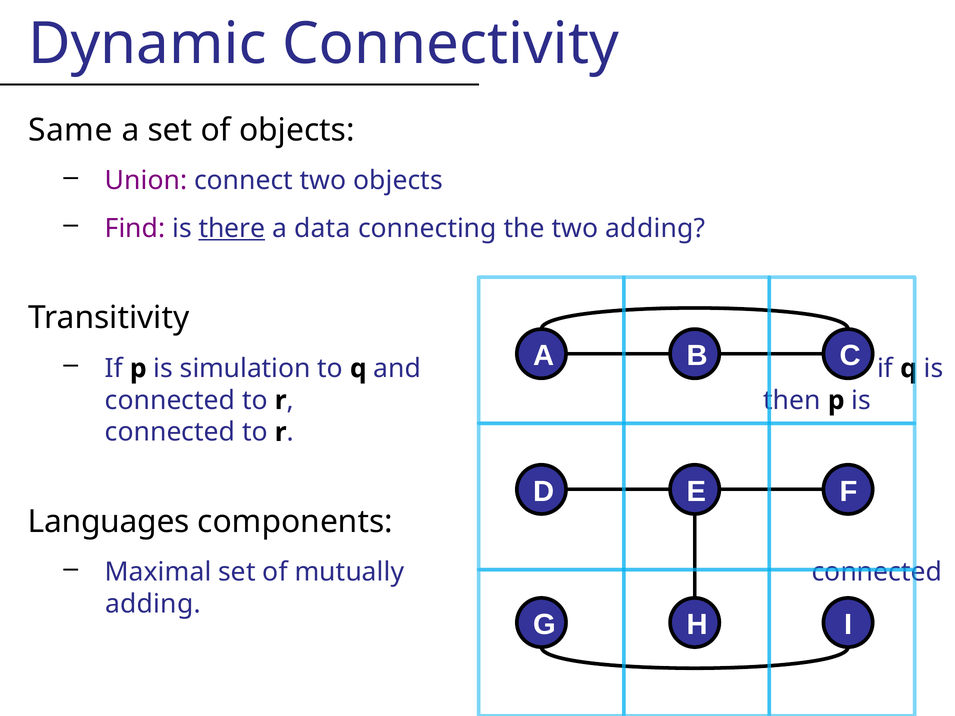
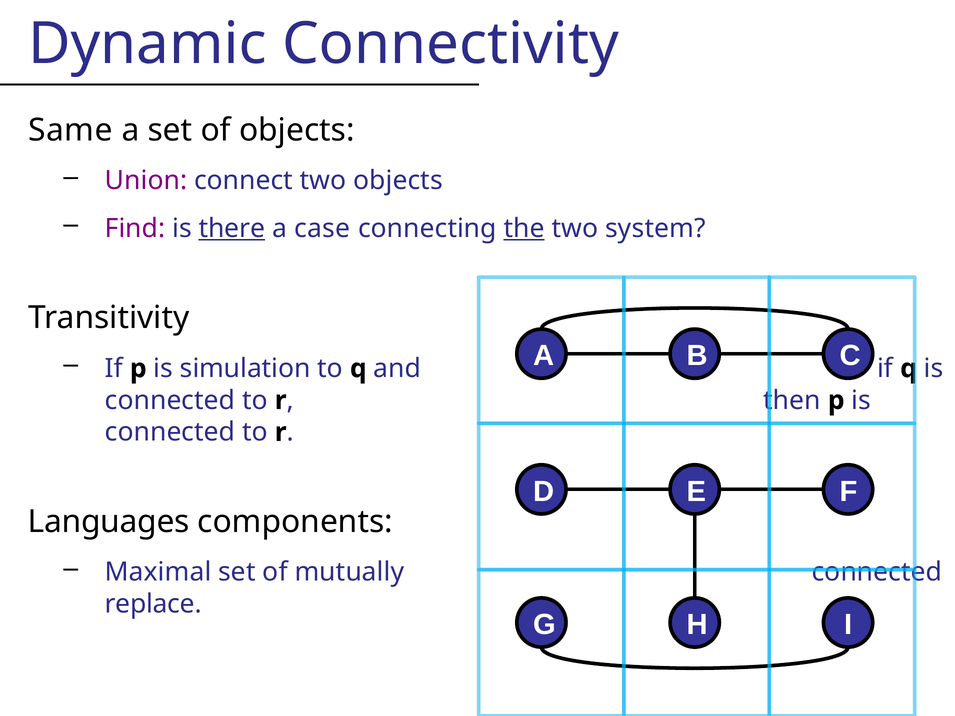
data: data -> case
the underline: none -> present
two adding: adding -> system
adding at (153, 604): adding -> replace
